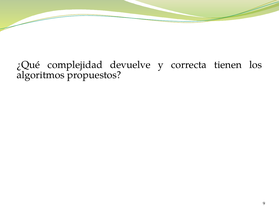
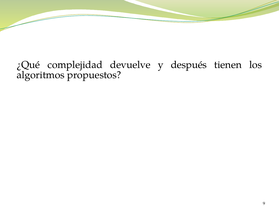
correcta: correcta -> después
